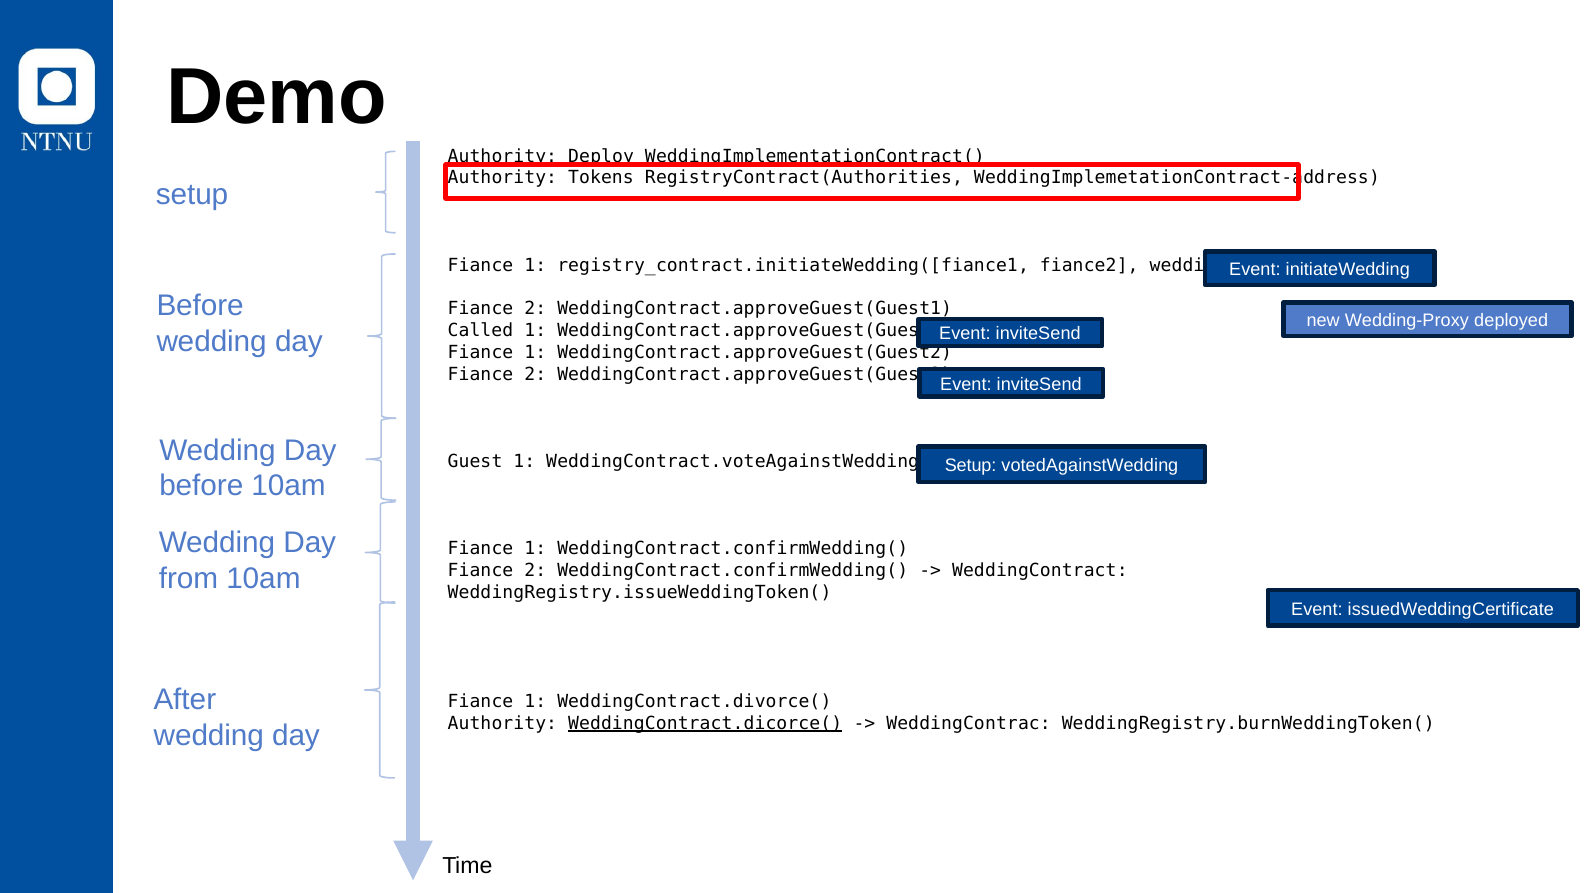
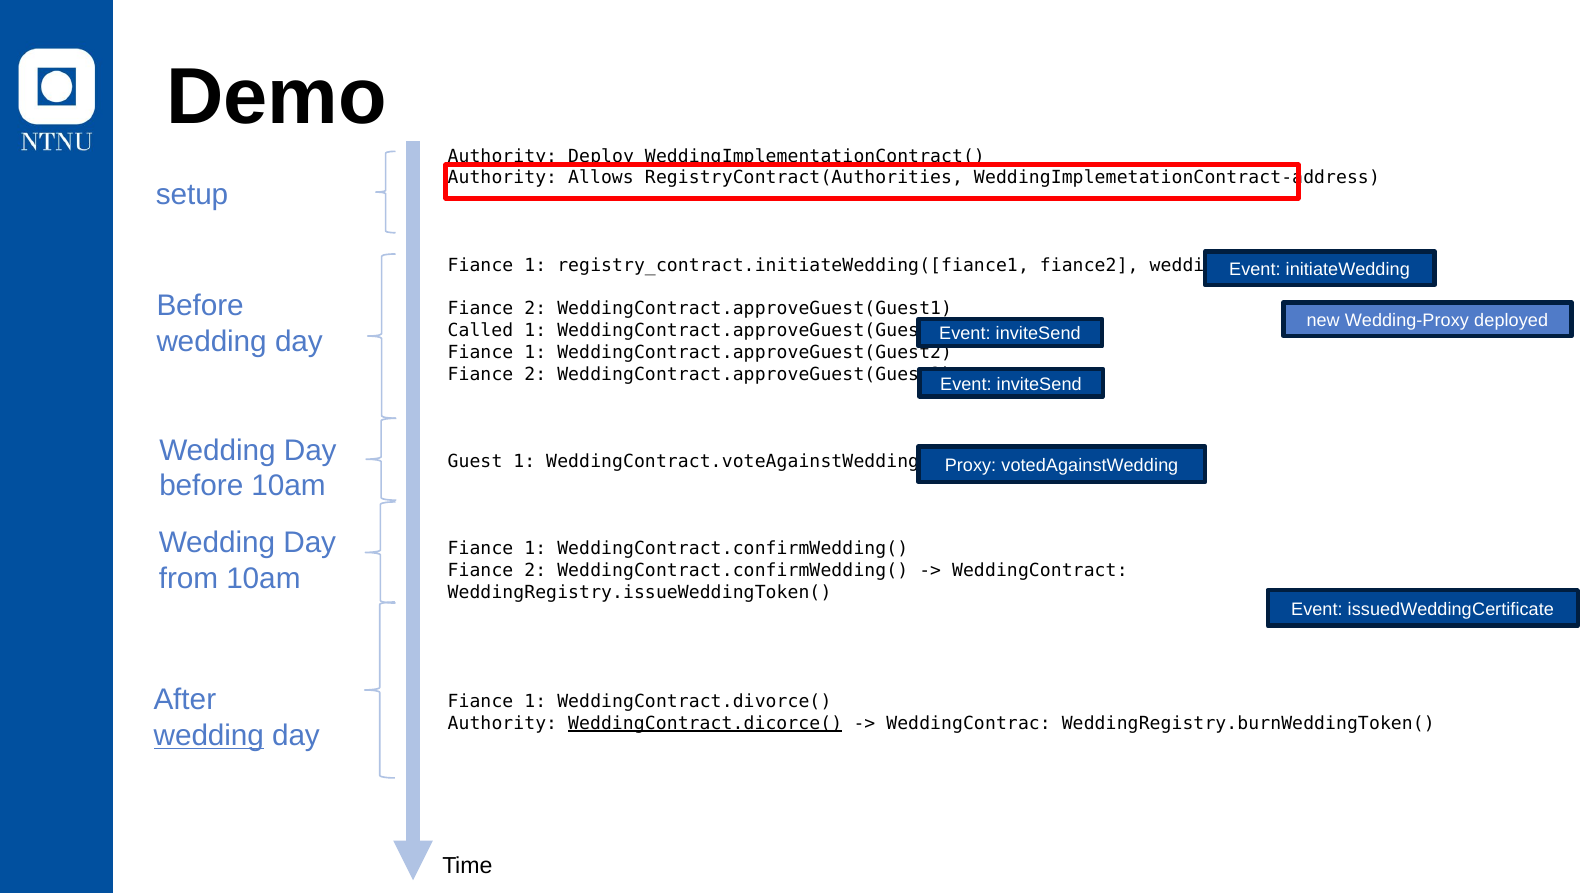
Tokens: Tokens -> Allows
Setup at (971, 466): Setup -> Proxy
wedding at (209, 736) underline: none -> present
